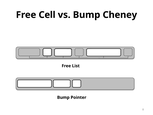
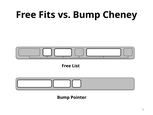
Cell: Cell -> Fits
